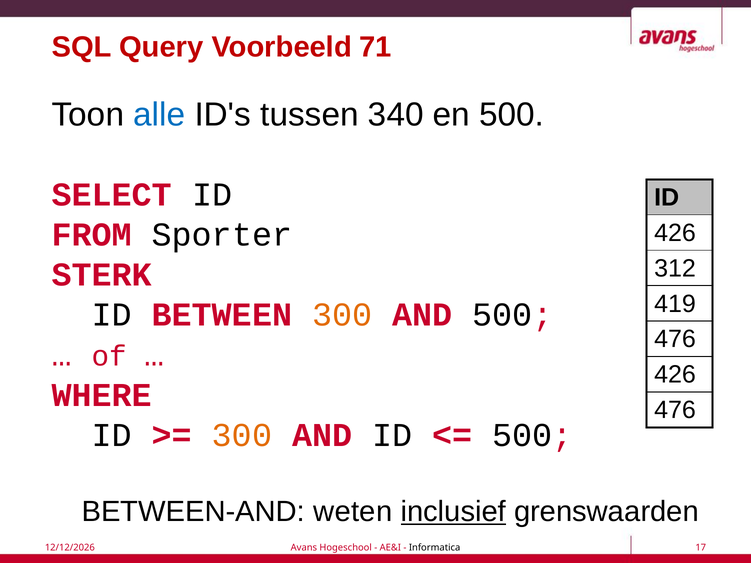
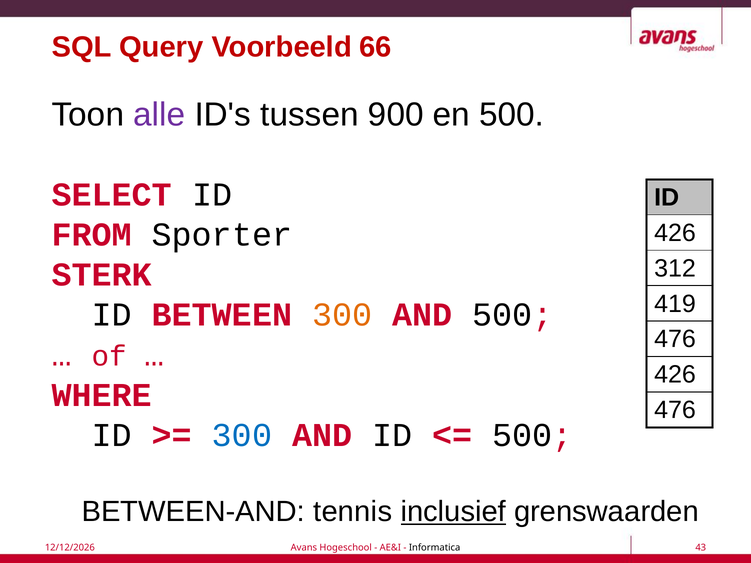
71: 71 -> 66
alle colour: blue -> purple
340: 340 -> 900
300 at (242, 435) colour: orange -> blue
weten: weten -> tennis
17: 17 -> 43
